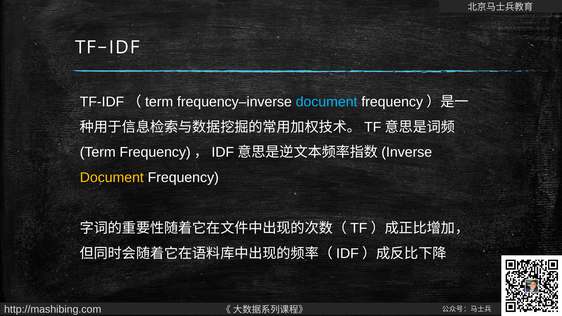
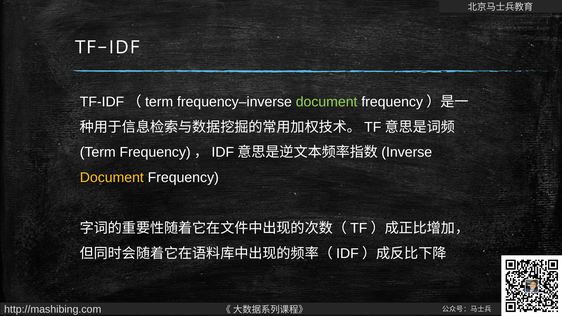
document at (327, 102) colour: light blue -> light green
